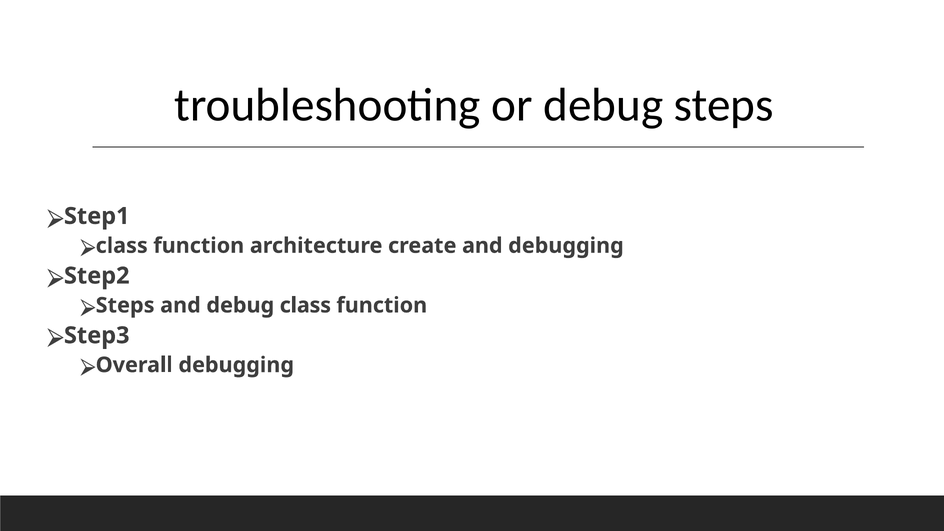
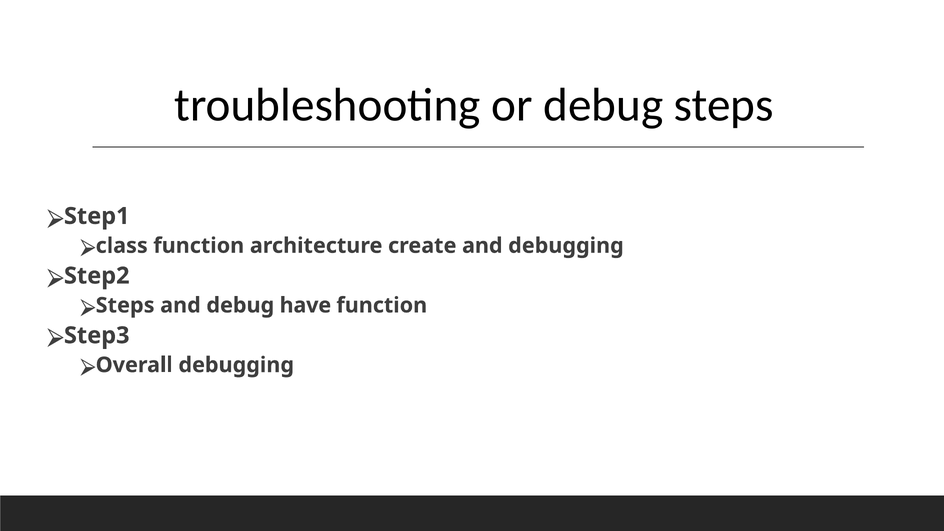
debug class: class -> have
